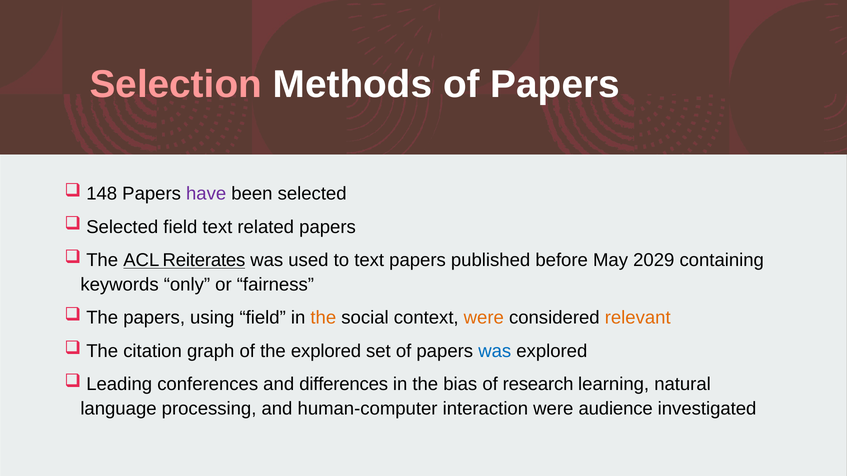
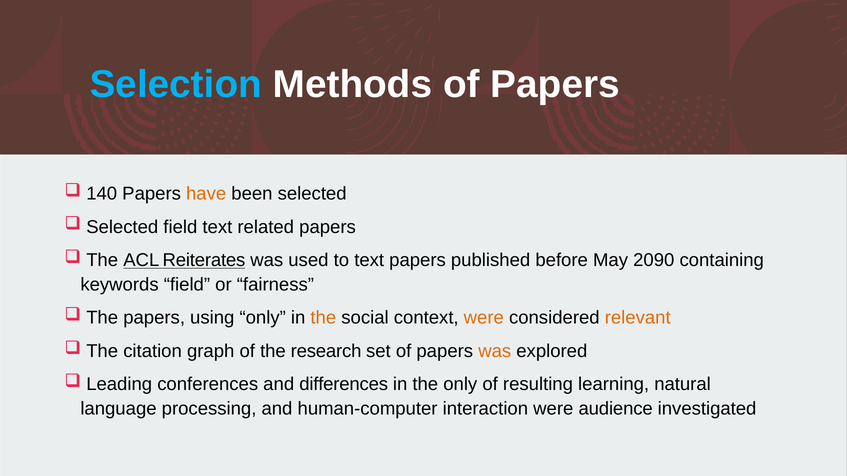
Selection colour: pink -> light blue
148: 148 -> 140
have colour: purple -> orange
2029: 2029 -> 2090
keywords only: only -> field
using field: field -> only
the explored: explored -> research
was at (495, 351) colour: blue -> orange
the bias: bias -> only
research: research -> resulting
